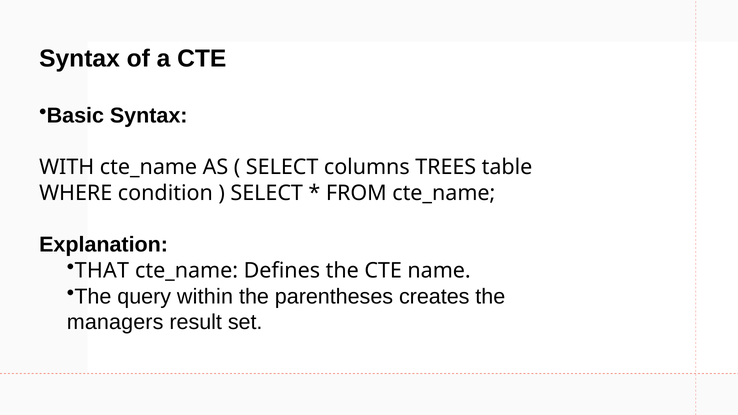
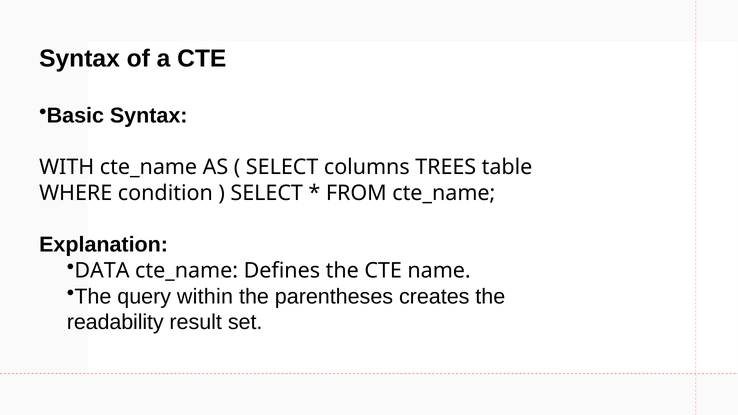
THAT: THAT -> DATA
managers: managers -> readability
